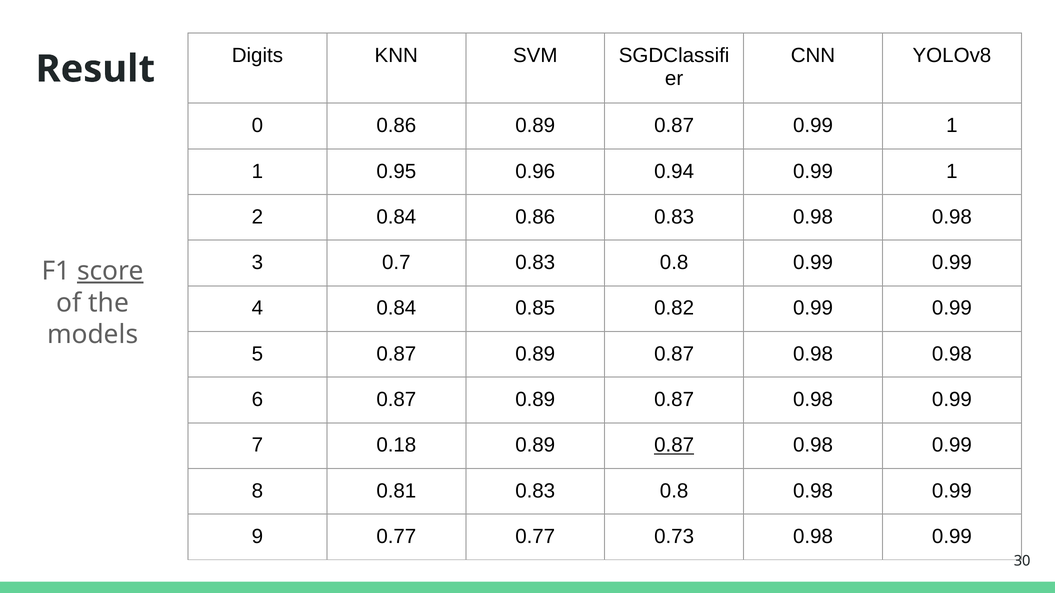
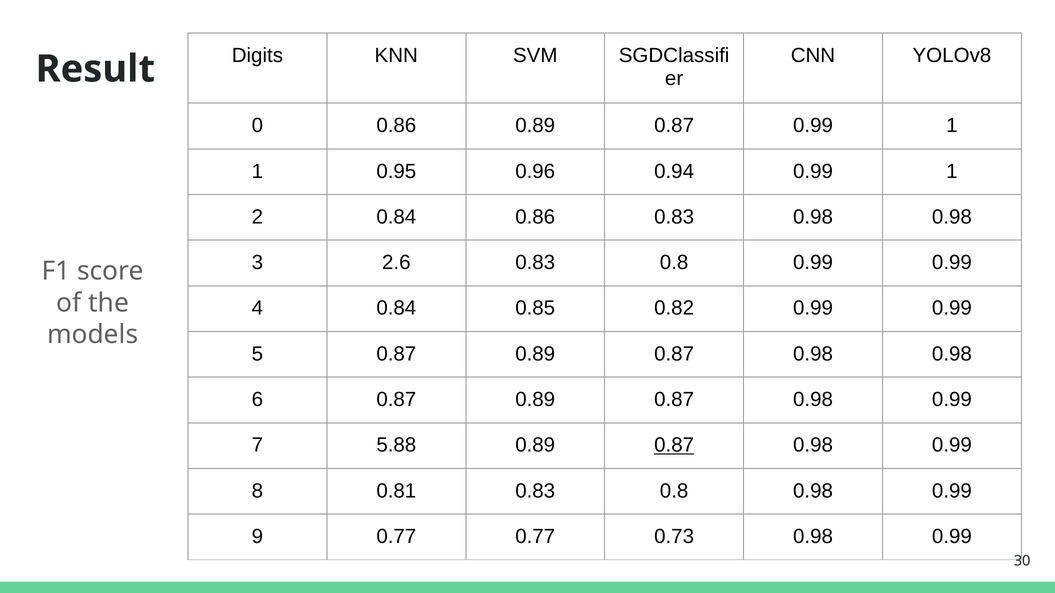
0.7: 0.7 -> 2.6
score underline: present -> none
0.18: 0.18 -> 5.88
